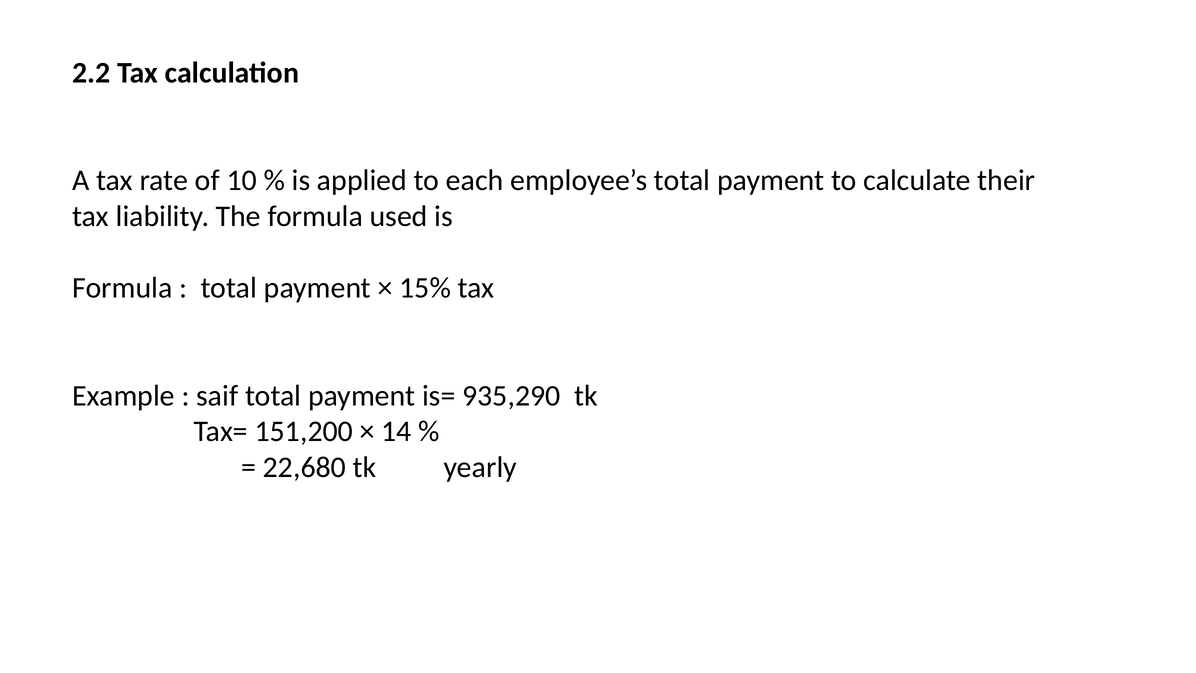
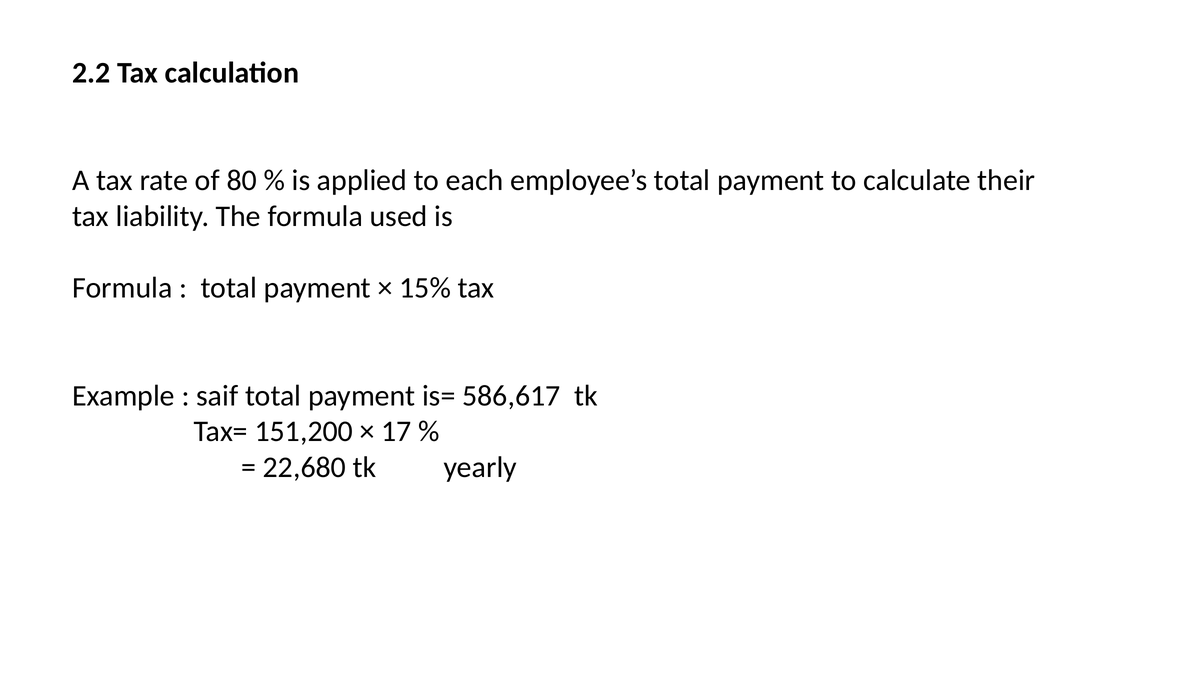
10: 10 -> 80
935,290: 935,290 -> 586,617
14: 14 -> 17
